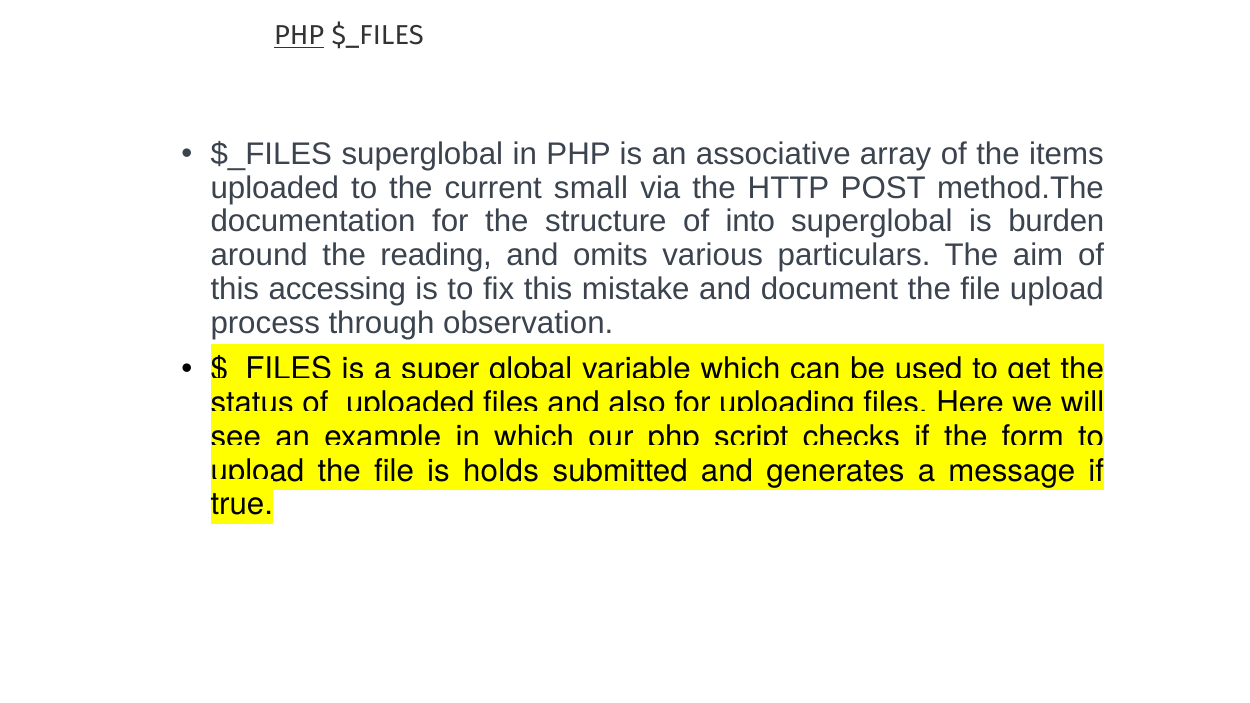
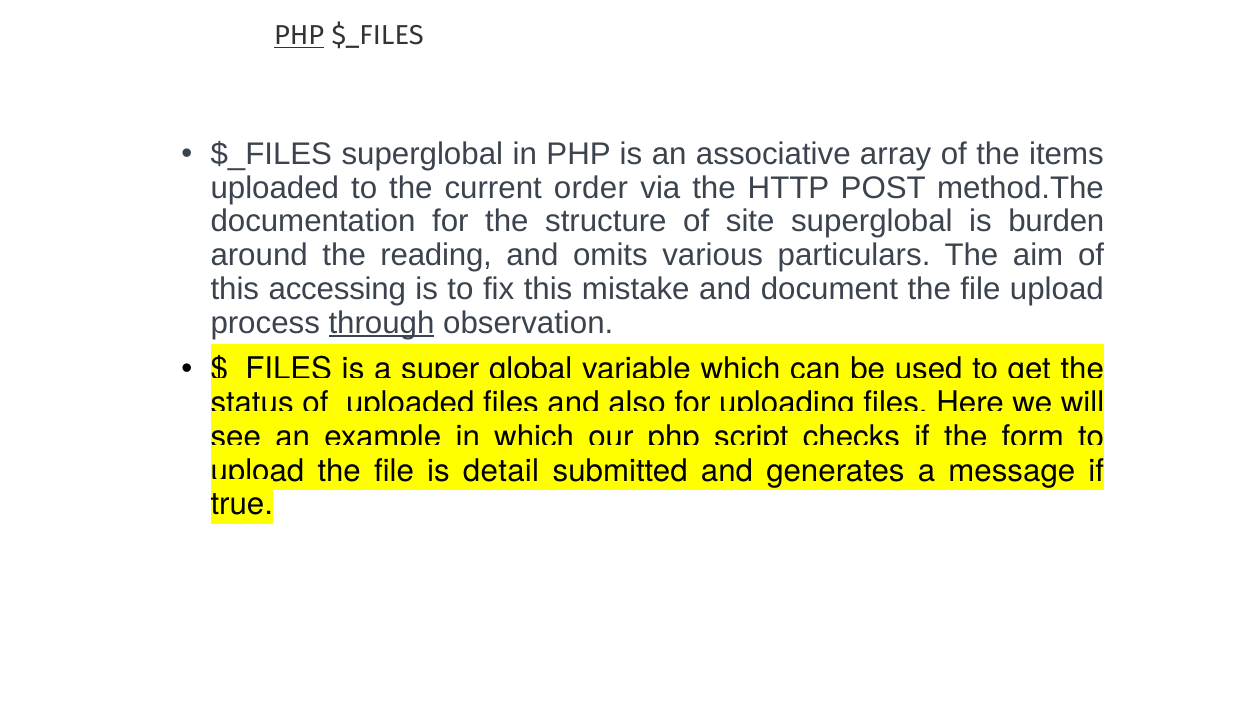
small: small -> order
into: into -> site
through underline: none -> present
holds: holds -> detail
